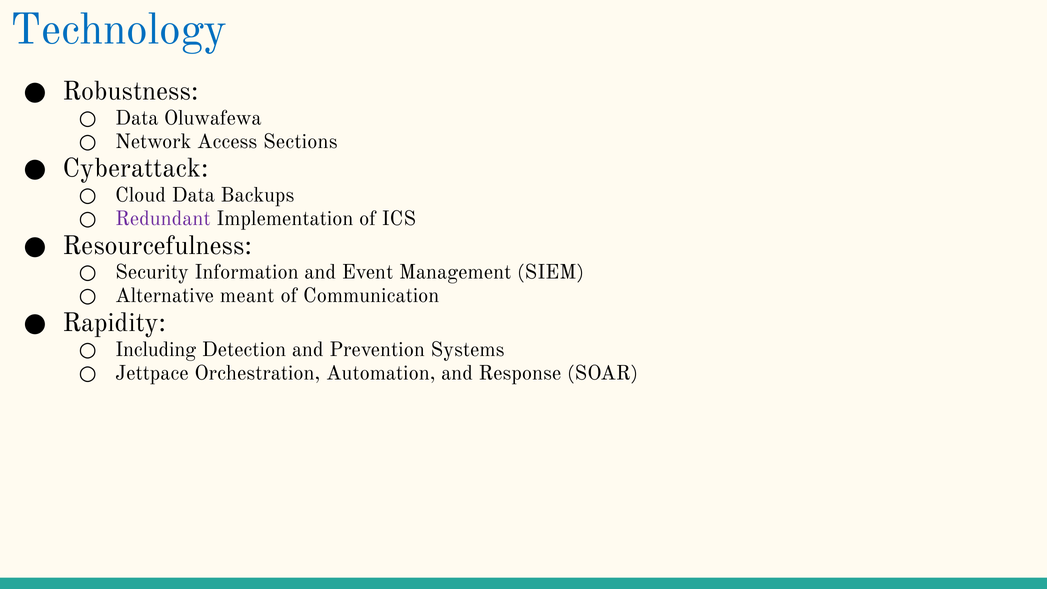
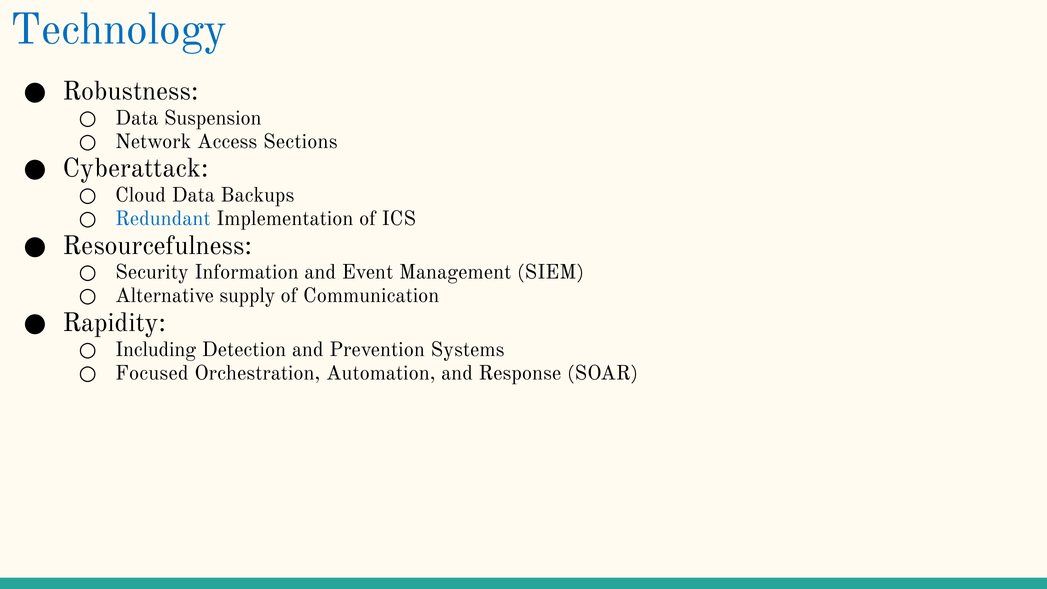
Oluwafewa: Oluwafewa -> Suspension
Redundant colour: purple -> blue
meant: meant -> supply
Jettpace: Jettpace -> Focused
